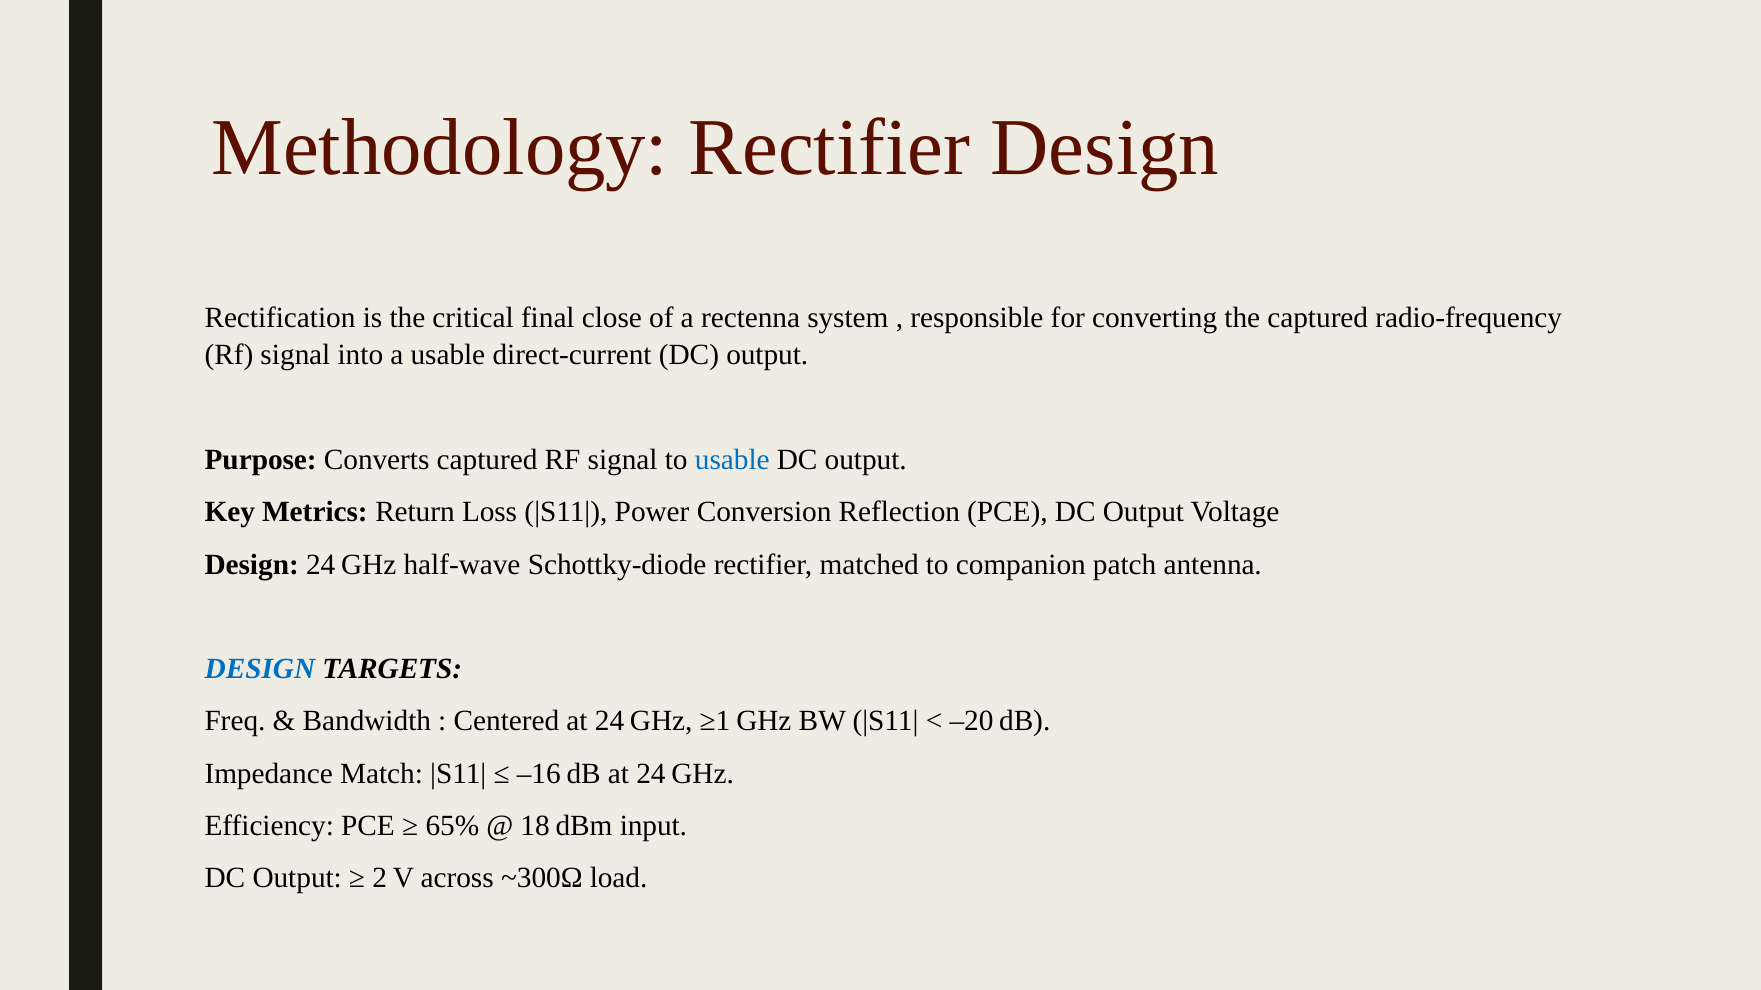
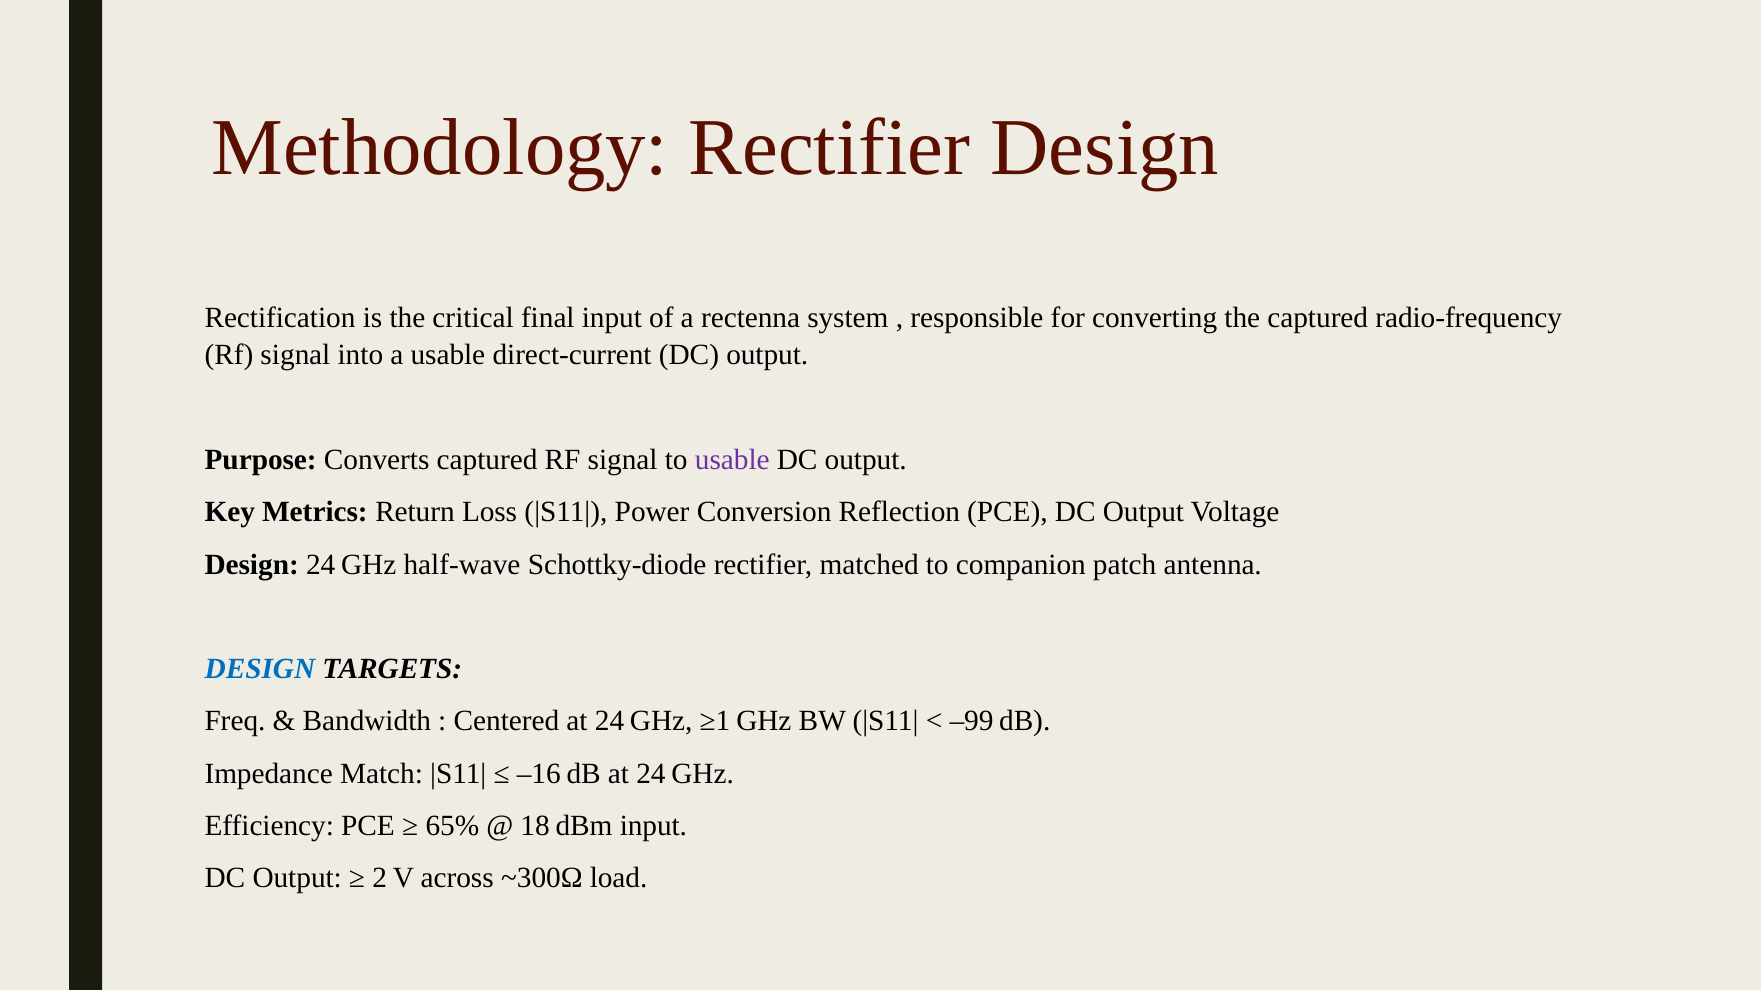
final close: close -> input
usable at (732, 460) colour: blue -> purple
–20: –20 -> –99
